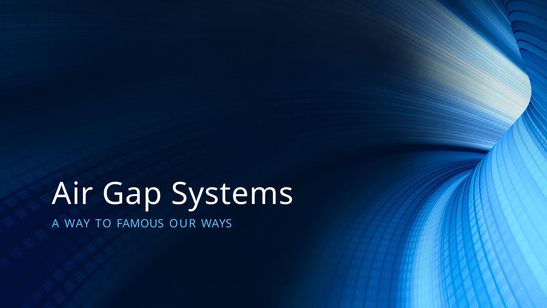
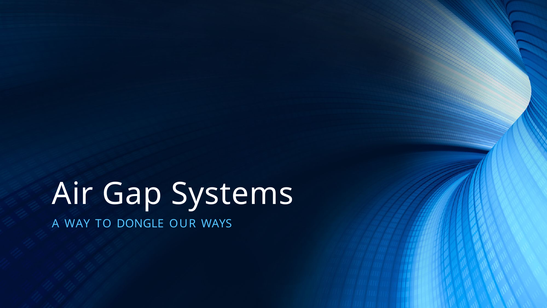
FAMOUS: FAMOUS -> DONGLE
